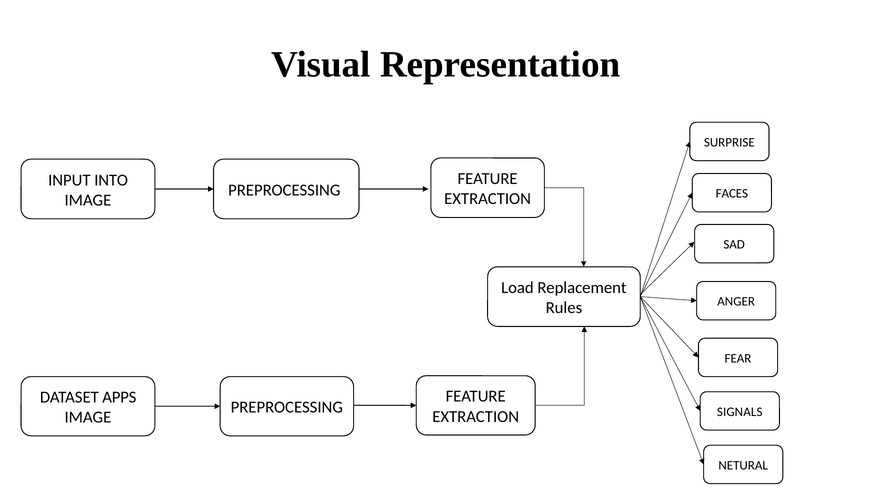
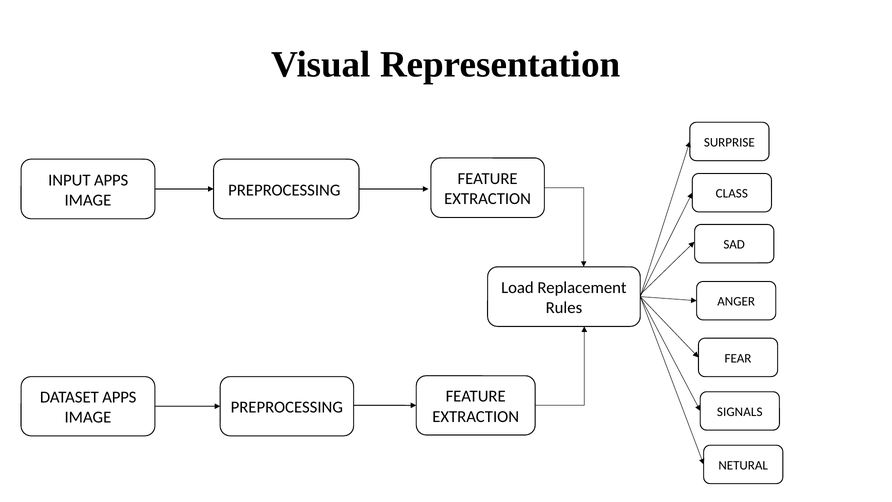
INPUT INTO: INTO -> APPS
FACES: FACES -> CLASS
